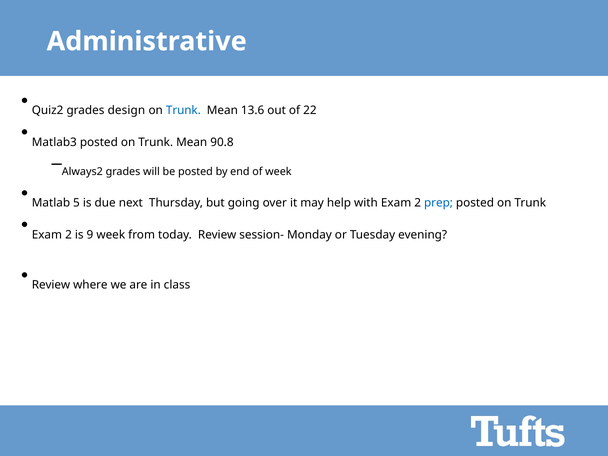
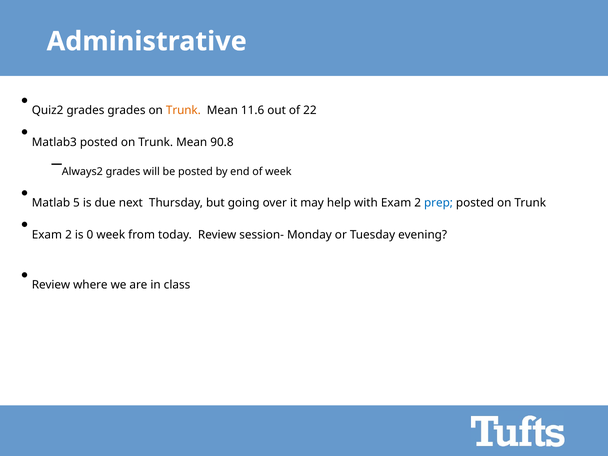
grades design: design -> grades
Trunk at (183, 111) colour: blue -> orange
13.6: 13.6 -> 11.6
9: 9 -> 0
